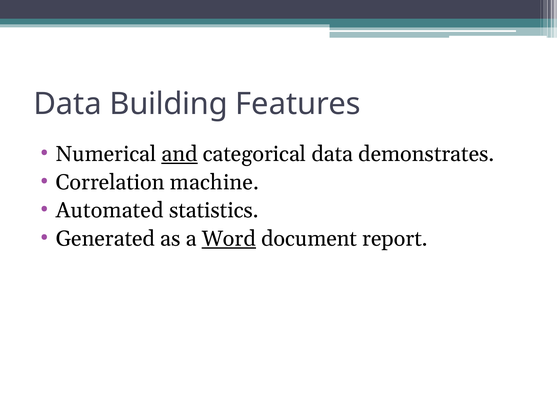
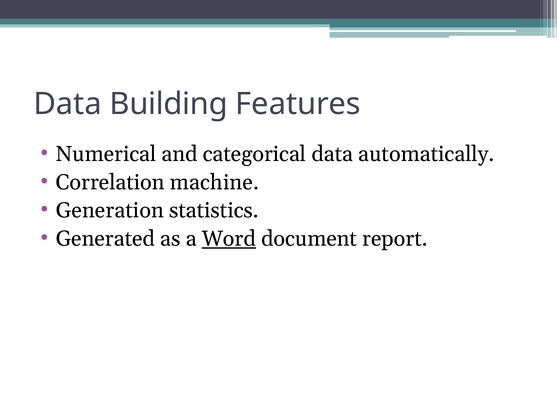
and underline: present -> none
demonstrates: demonstrates -> automatically
Automated: Automated -> Generation
